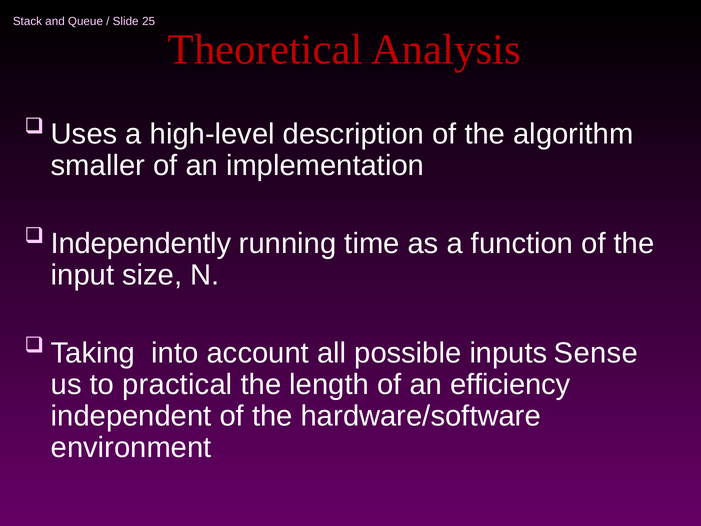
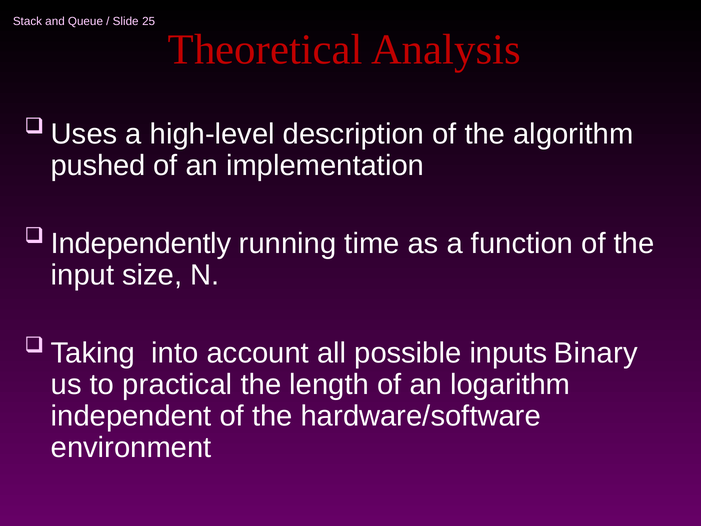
smaller: smaller -> pushed
Sense: Sense -> Binary
efficiency: efficiency -> logarithm
